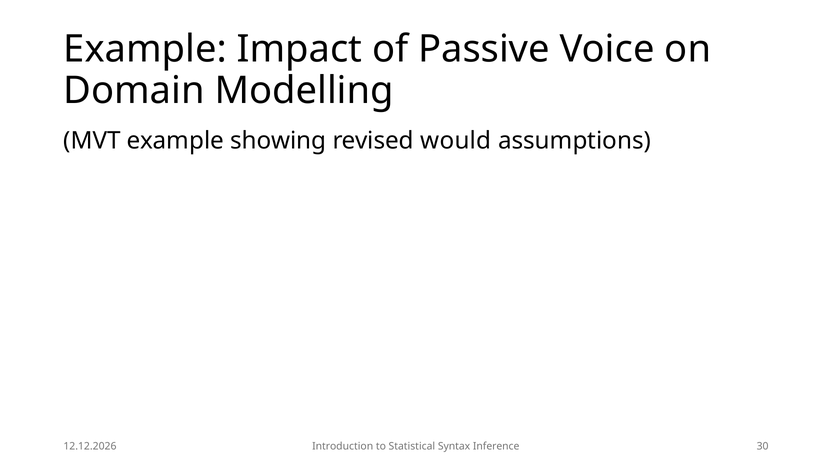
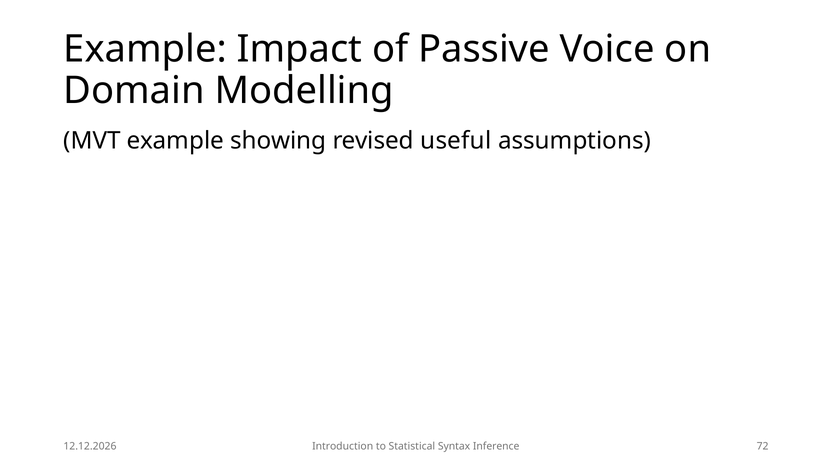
would: would -> useful
30: 30 -> 72
